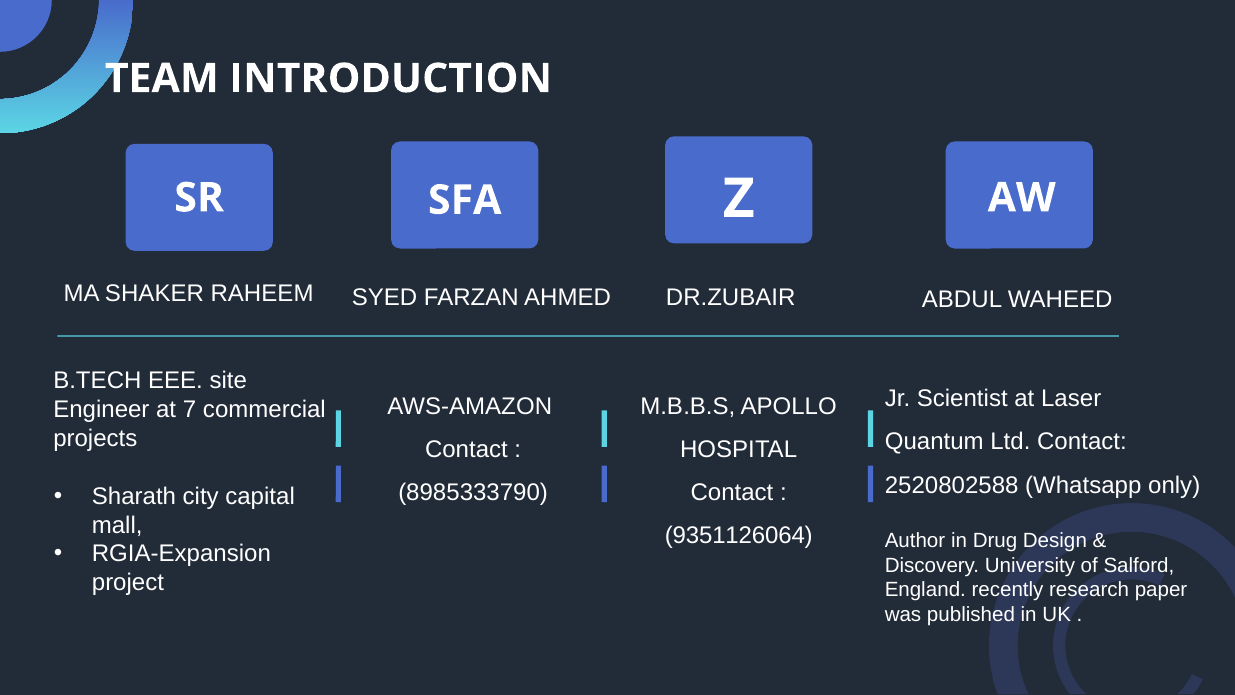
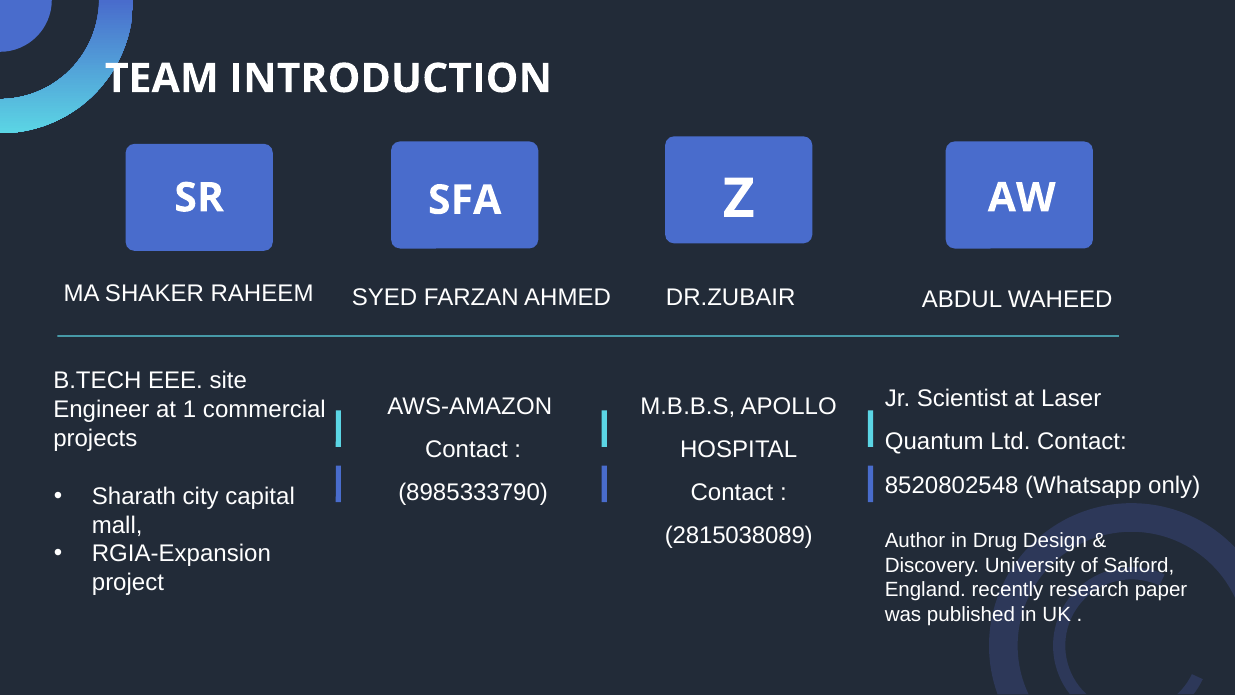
7: 7 -> 1
2520802588: 2520802588 -> 8520802548
9351126064: 9351126064 -> 2815038089
